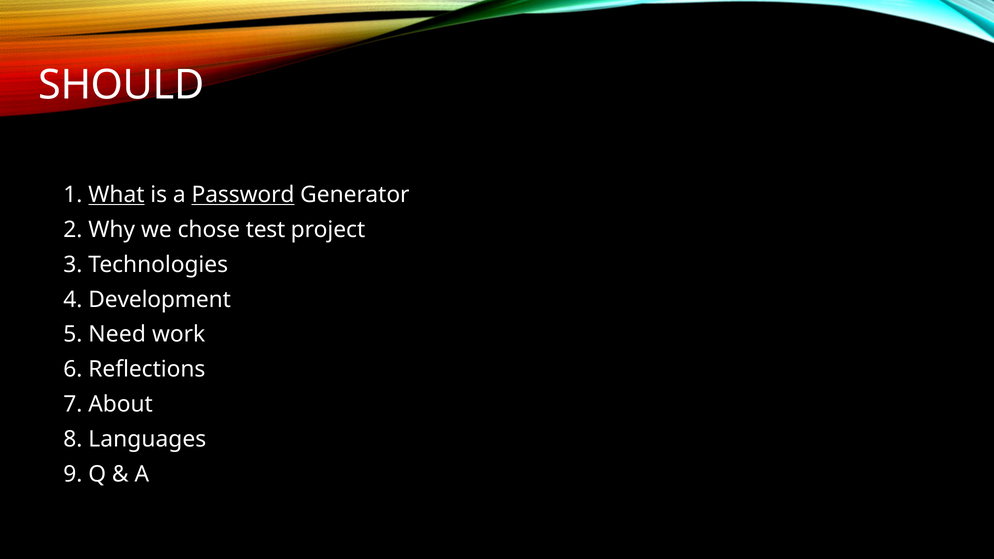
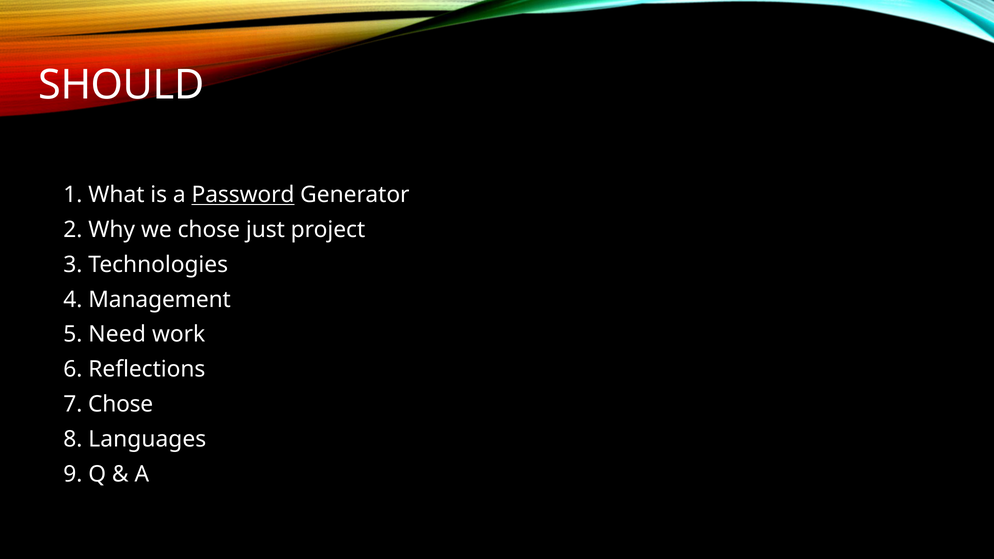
What underline: present -> none
test: test -> just
Development: Development -> Management
7 About: About -> Chose
